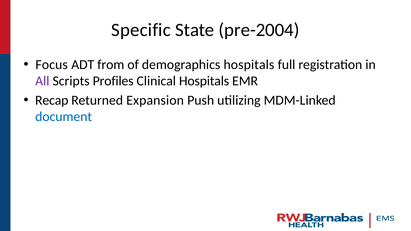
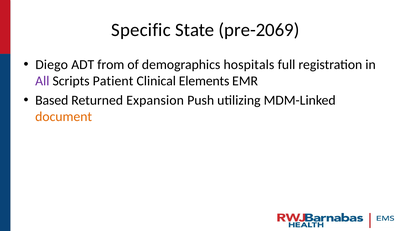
pre-2004: pre-2004 -> pre-2069
Focus: Focus -> Diego
Profiles: Profiles -> Patient
Clinical Hospitals: Hospitals -> Elements
Recap: Recap -> Based
document colour: blue -> orange
